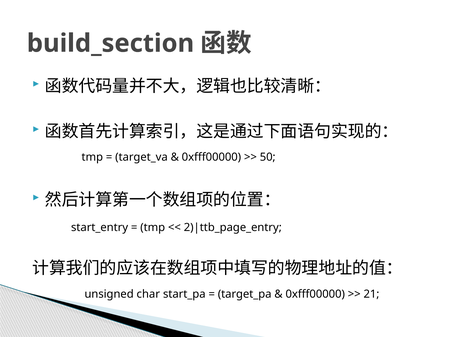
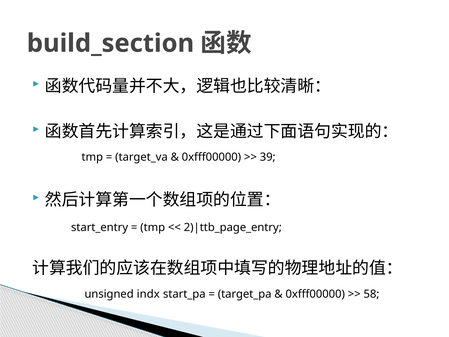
50: 50 -> 39
char: char -> indx
21: 21 -> 58
